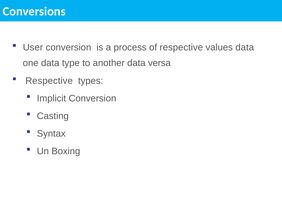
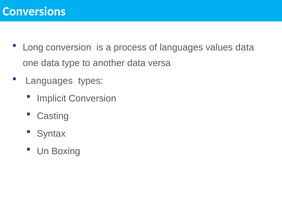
User: User -> Long
of respective: respective -> languages
Respective at (49, 81): Respective -> Languages
